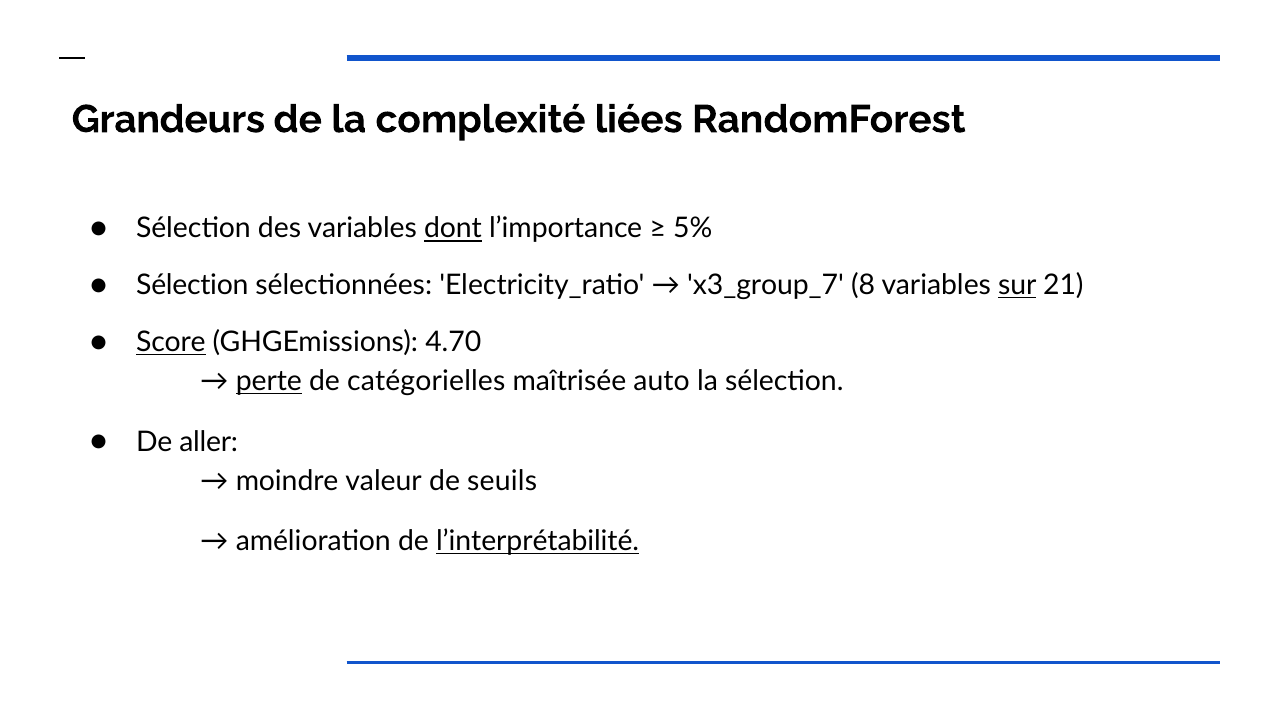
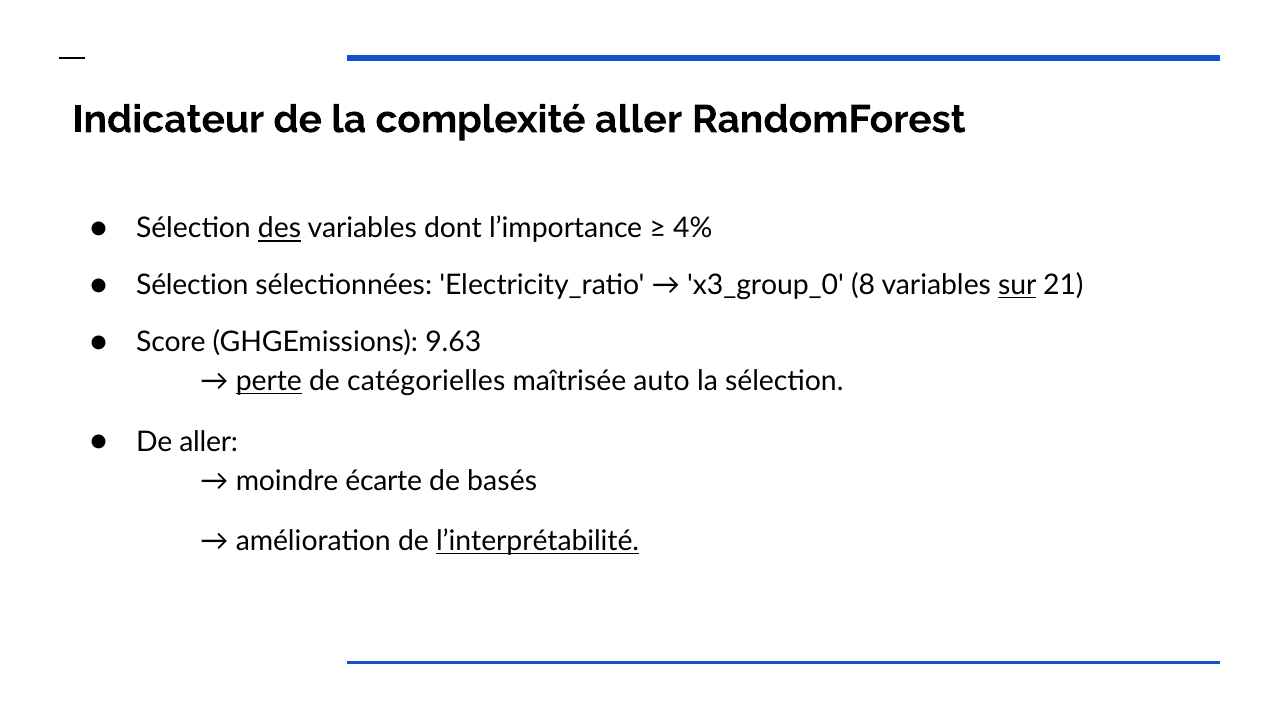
Grandeurs: Grandeurs -> Indicateur
complexité liées: liées -> aller
des underline: none -> present
dont underline: present -> none
5%: 5% -> 4%
x3_group_7: x3_group_7 -> x3_group_0
Score underline: present -> none
4.70: 4.70 -> 9.63
valeur: valeur -> écarte
seuils: seuils -> basés
